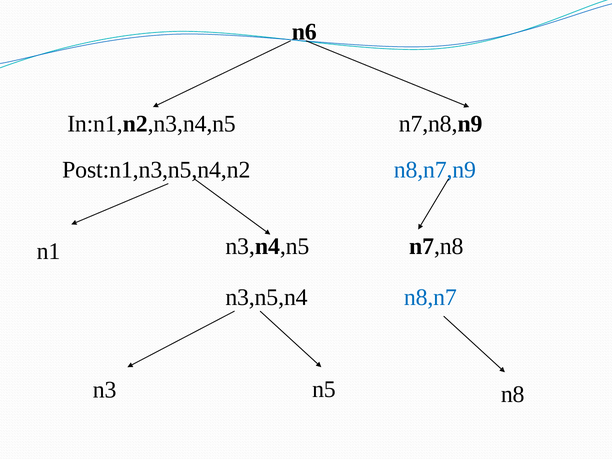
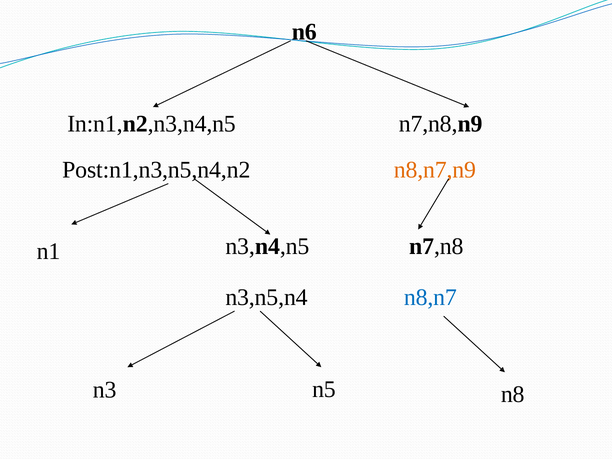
n8,n7,n9 colour: blue -> orange
